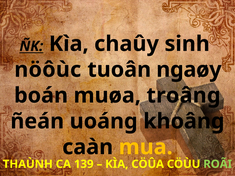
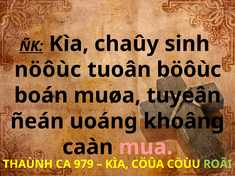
ngaøy: ngaøy -> böôùc
troâng: troâng -> tuyeân
mua colour: yellow -> pink
139: 139 -> 979
